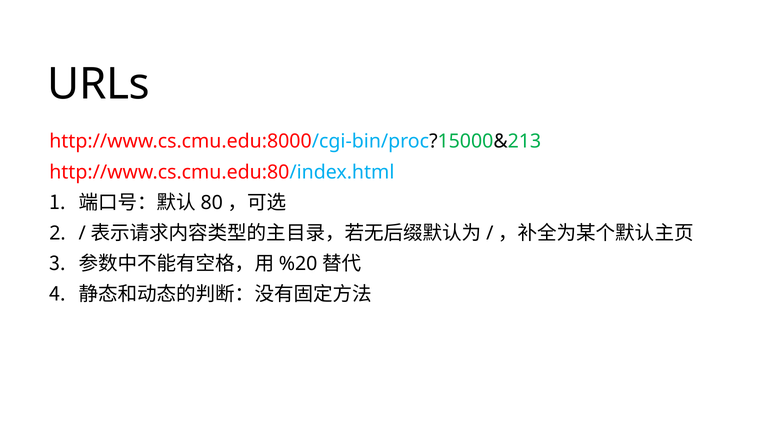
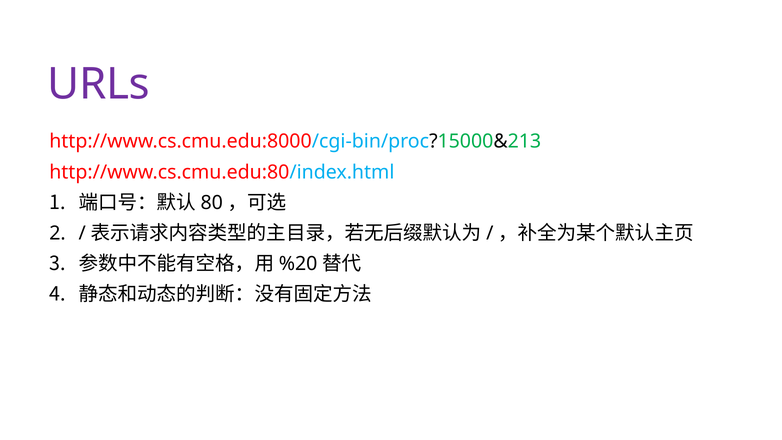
URLs colour: black -> purple
